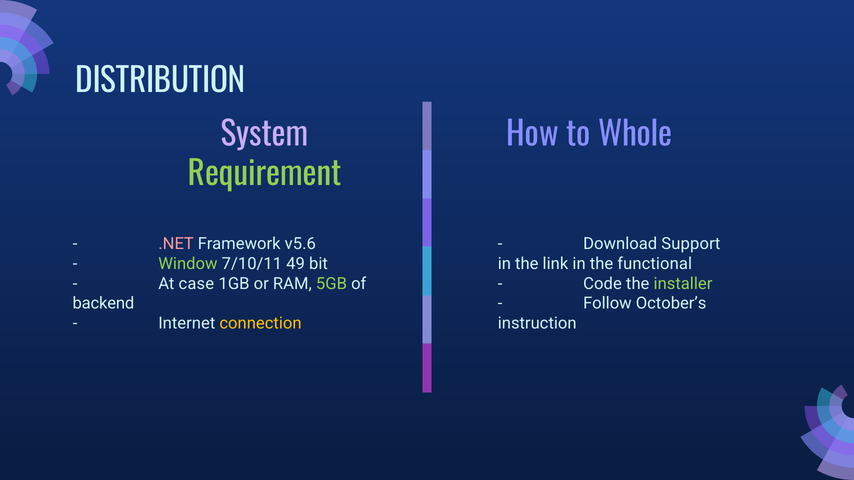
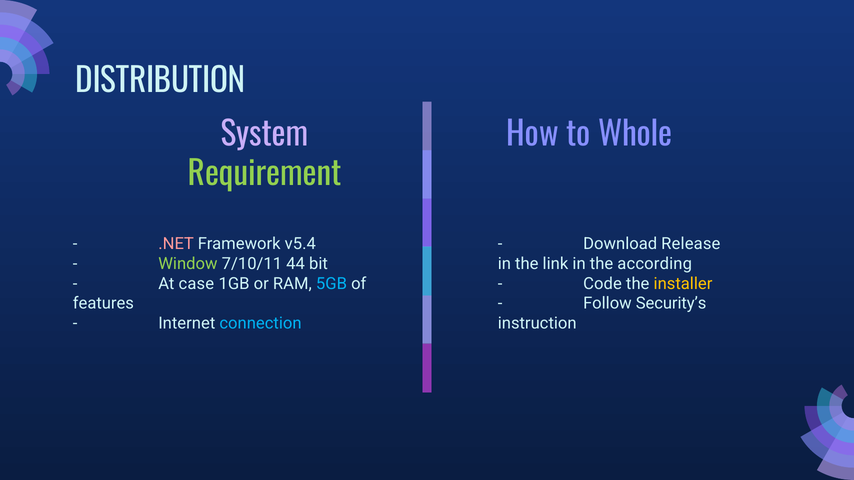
v5.6: v5.6 -> v5.4
Support: Support -> Release
49: 49 -> 44
functional: functional -> according
5GB colour: light green -> light blue
installer colour: light green -> yellow
backend: backend -> features
October’s: October’s -> Security’s
connection colour: yellow -> light blue
